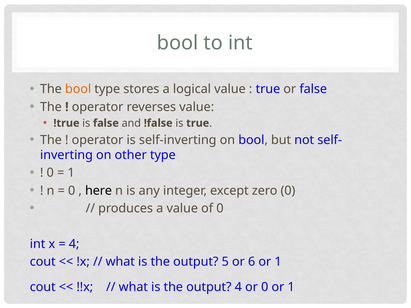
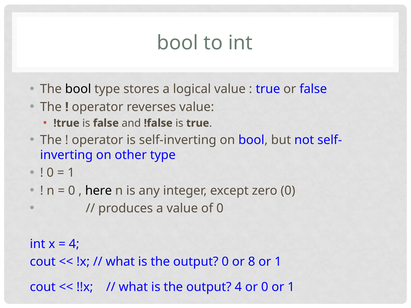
bool at (78, 89) colour: orange -> black
output 5: 5 -> 0
6: 6 -> 8
